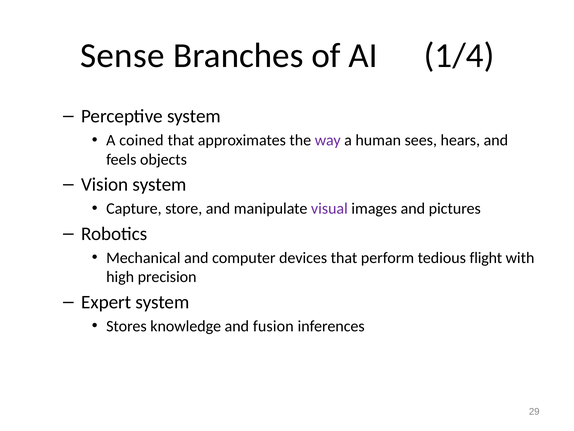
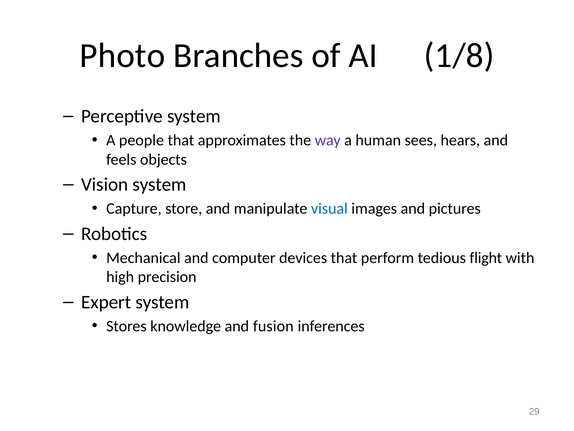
Sense: Sense -> Photo
1/4: 1/4 -> 1/8
coined: coined -> people
visual colour: purple -> blue
